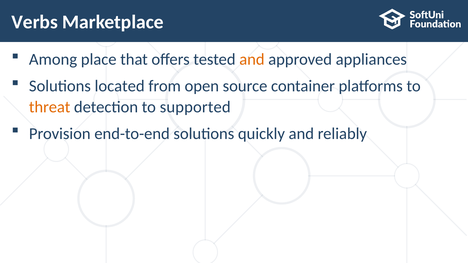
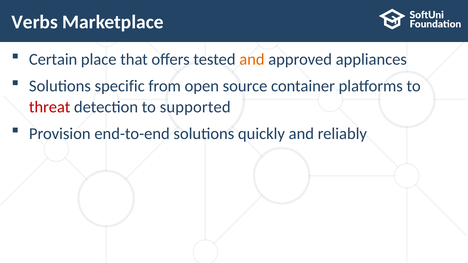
Among: Among -> Certain
located: located -> specific
threat colour: orange -> red
